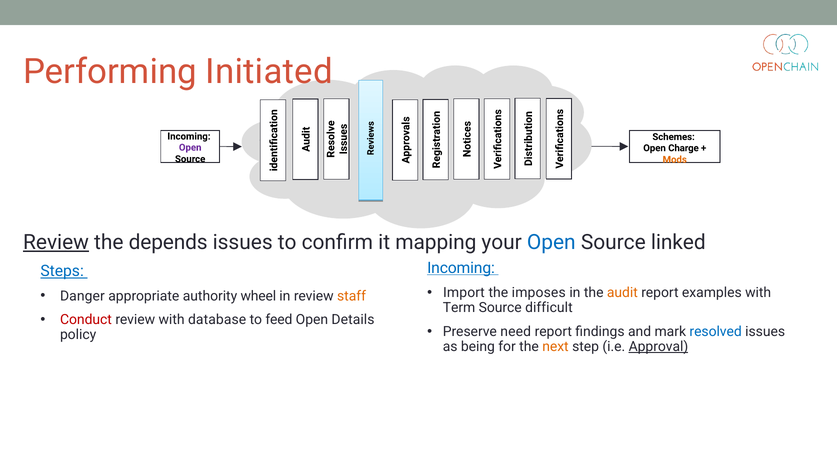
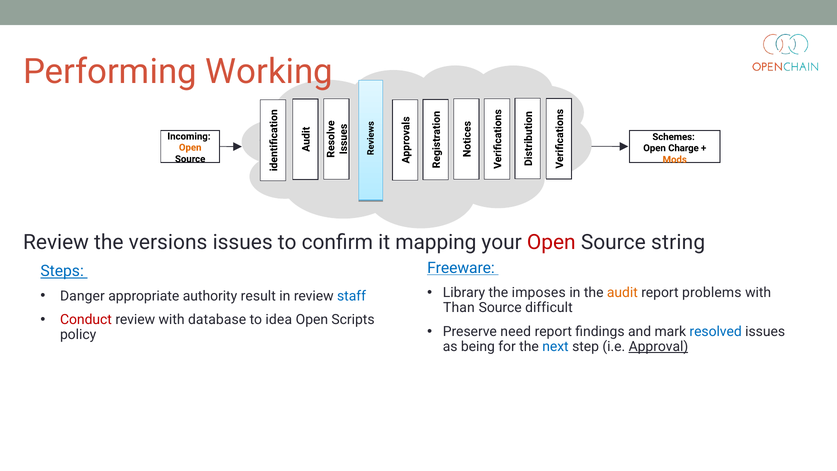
Initiated: Initiated -> Working
Open at (190, 147) colour: purple -> orange
Review at (56, 242) underline: present -> none
depends: depends -> versions
Open at (551, 242) colour: blue -> red
linked: linked -> string
Incoming at (461, 268): Incoming -> Freeware
Import: Import -> Library
examples: examples -> problems
wheel: wheel -> result
staff colour: orange -> blue
Term: Term -> Than
feed: feed -> idea
Details: Details -> Scripts
next colour: orange -> blue
